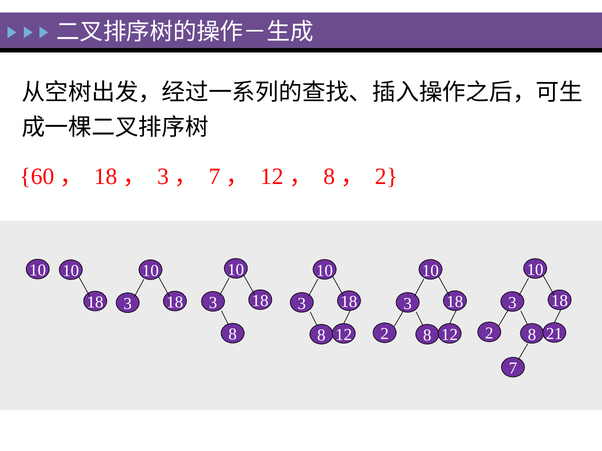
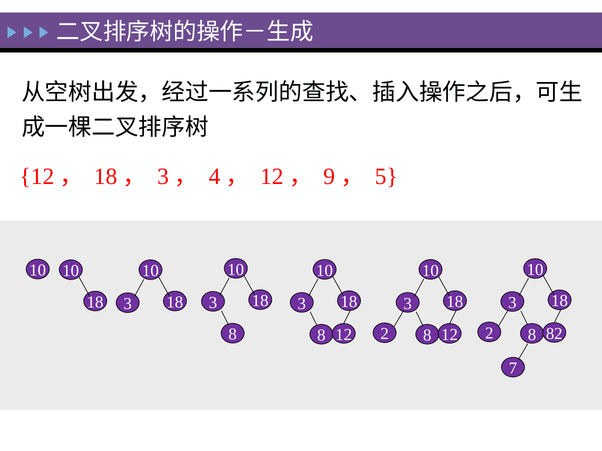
60 at (37, 177): 60 -> 12
7 at (215, 177): 7 -> 4
8 at (329, 177): 8 -> 9
2 at (386, 177): 2 -> 5
21: 21 -> 82
